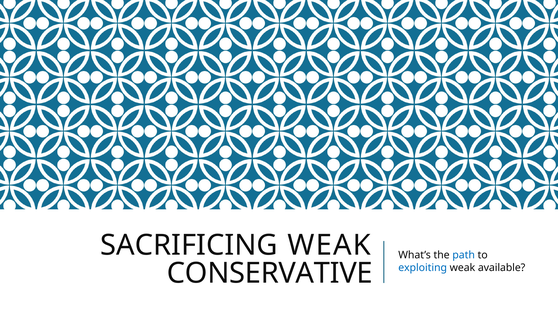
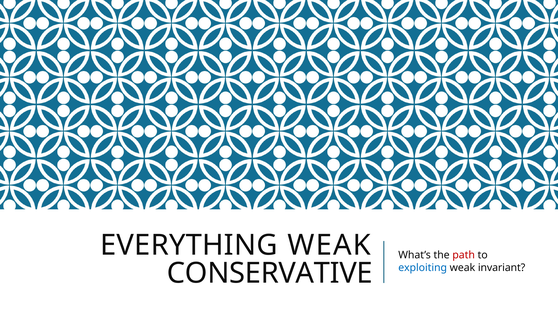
SACRIFICING: SACRIFICING -> EVERYTHING
path colour: blue -> red
available: available -> invariant
